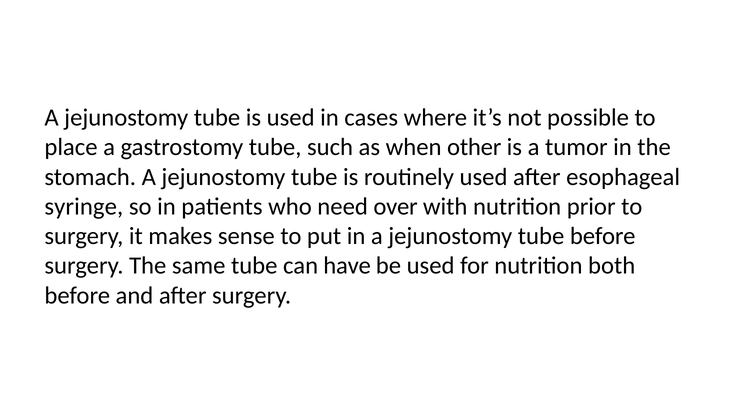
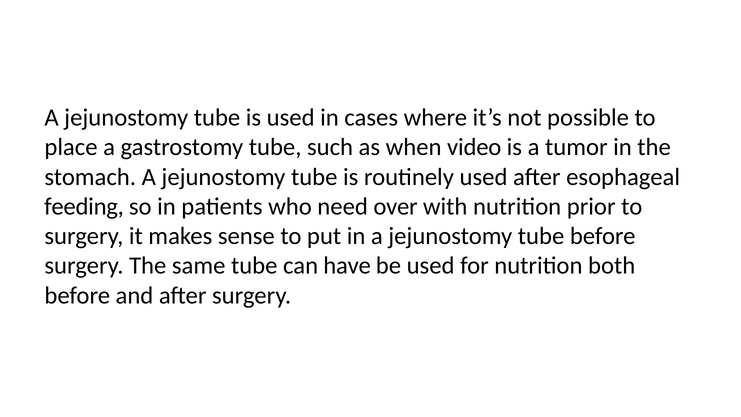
other: other -> video
syringe: syringe -> feeding
